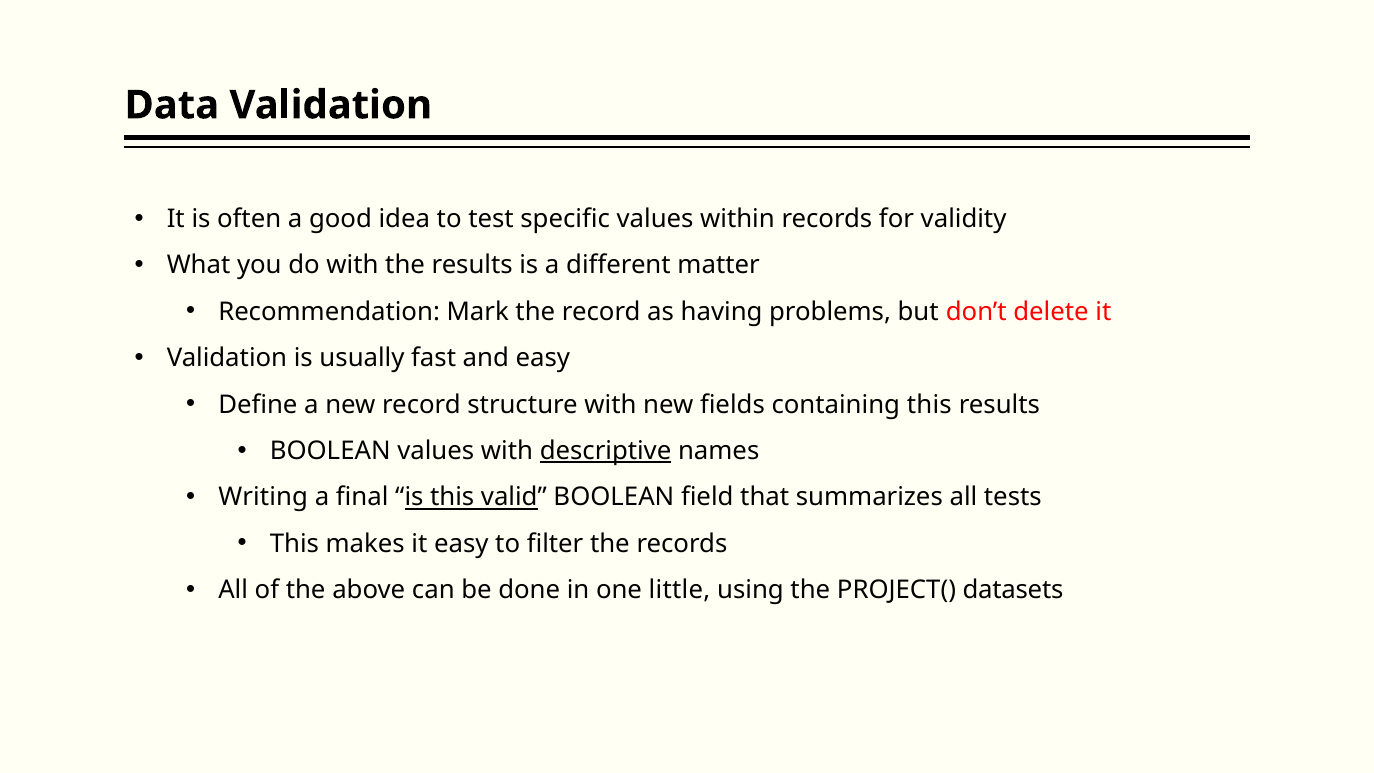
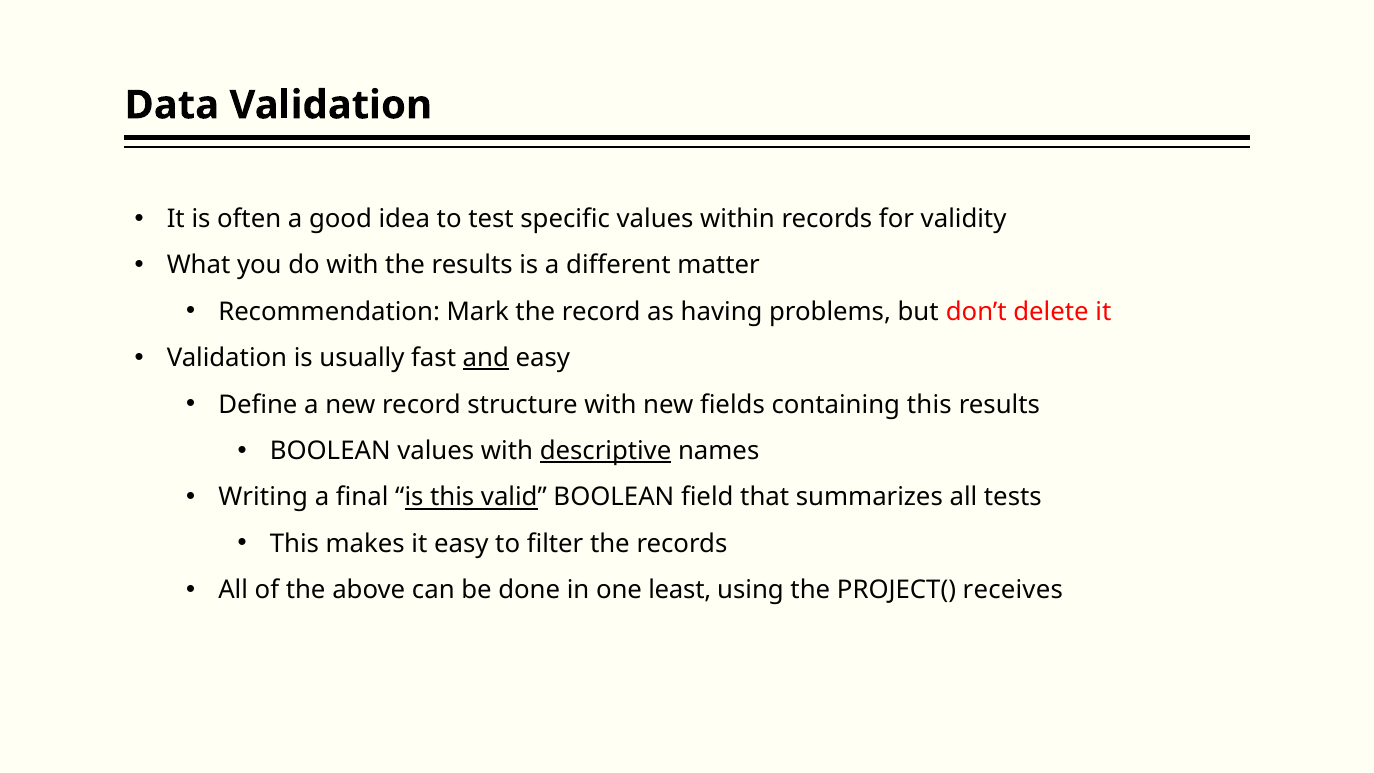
and underline: none -> present
little: little -> least
datasets: datasets -> receives
